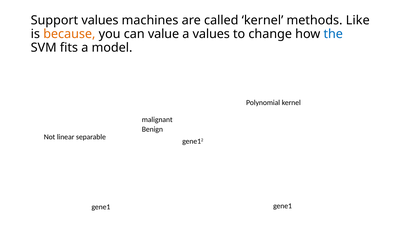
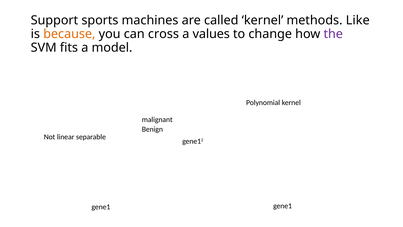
Support values: values -> sports
value: value -> cross
the colour: blue -> purple
